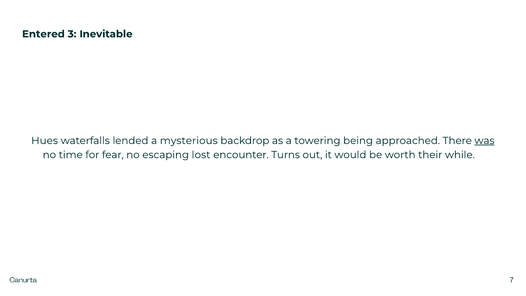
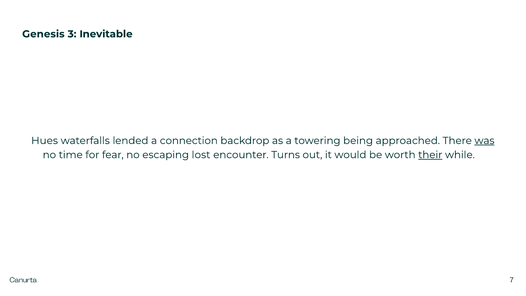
Entered: Entered -> Genesis
mysterious: mysterious -> connection
their underline: none -> present
